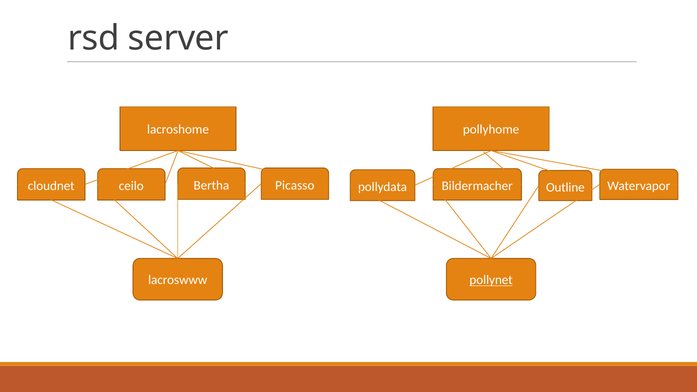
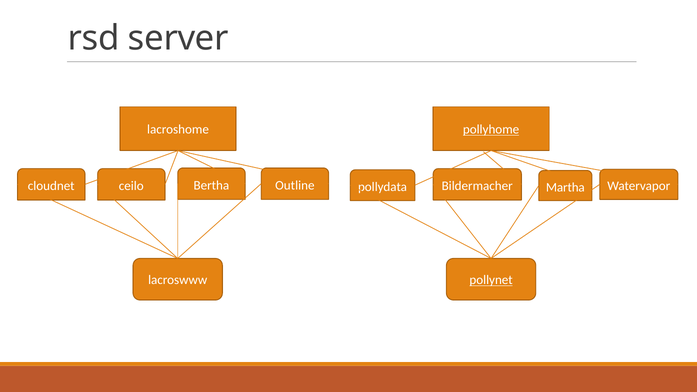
pollyhome underline: none -> present
Picasso: Picasso -> Outline
Outline: Outline -> Martha
